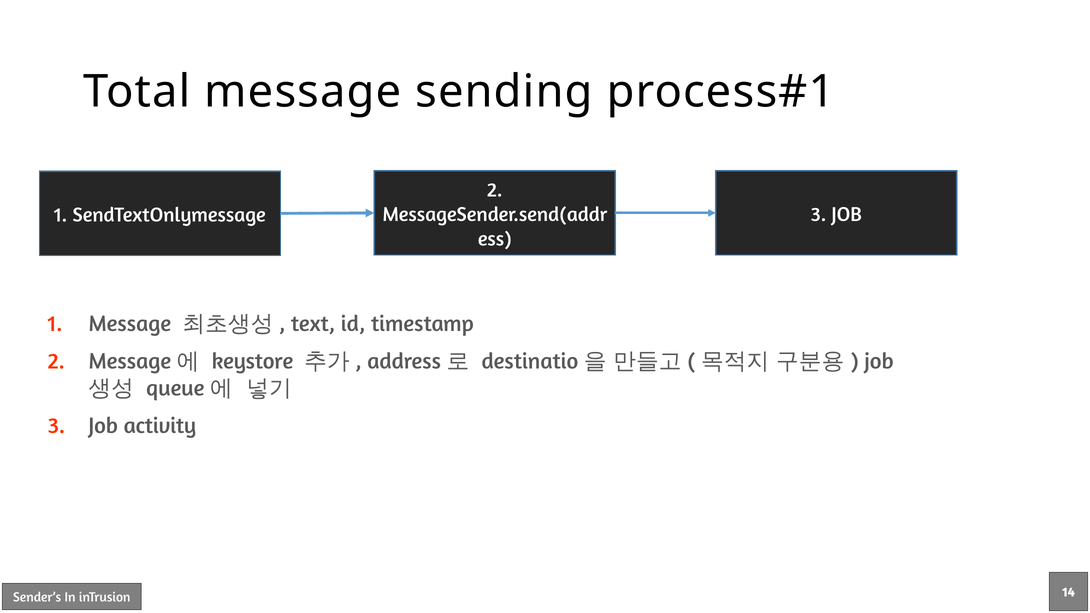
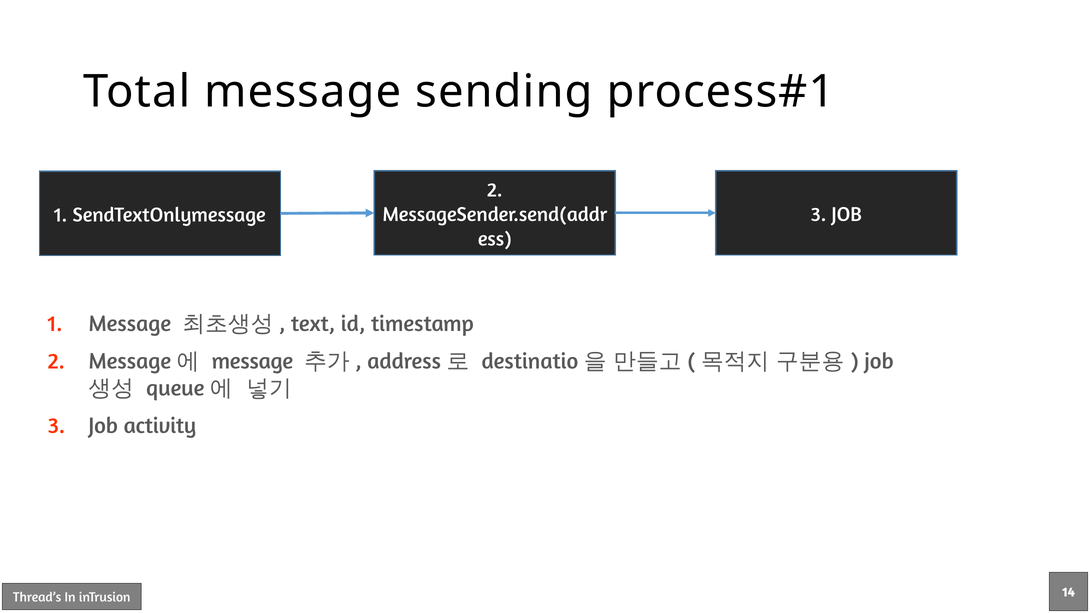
keystore at (252, 361): keystore -> message
Sender’s: Sender’s -> Thread’s
